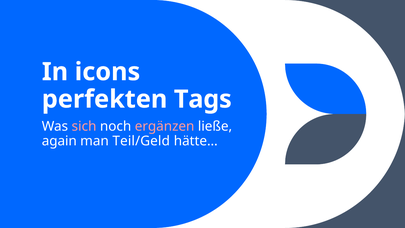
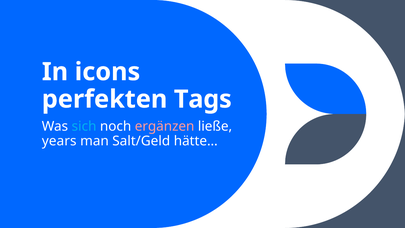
sich colour: pink -> light blue
again: again -> years
Teil/Geld: Teil/Geld -> Salt/Geld
